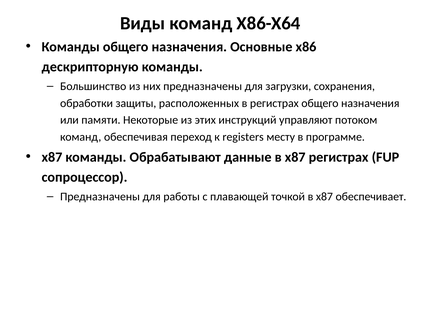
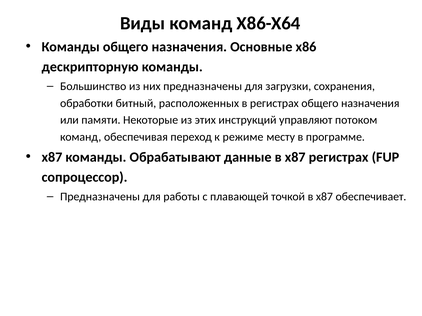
защиты: защиты -> битный
registers: registers -> режиме
